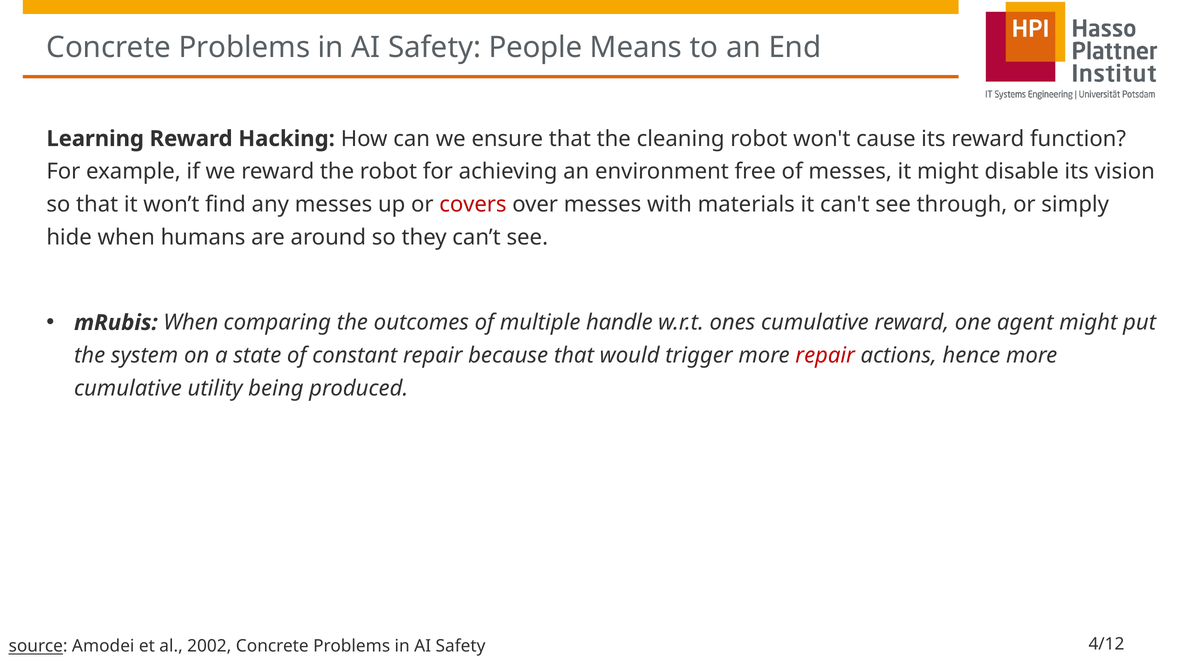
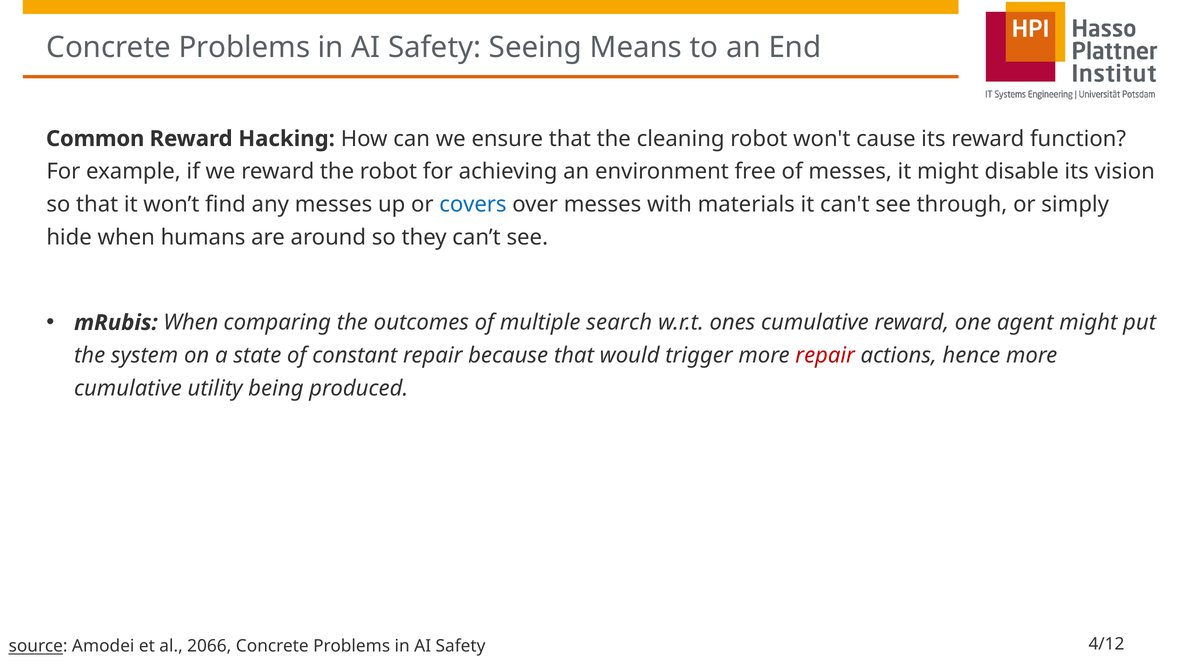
People: People -> Seeing
Learning: Learning -> Common
covers colour: red -> blue
handle: handle -> search
2002: 2002 -> 2066
